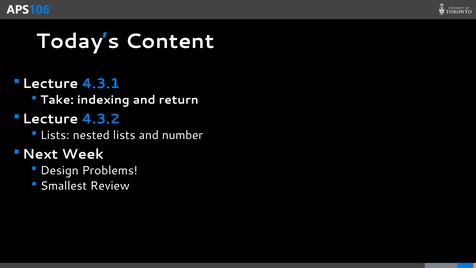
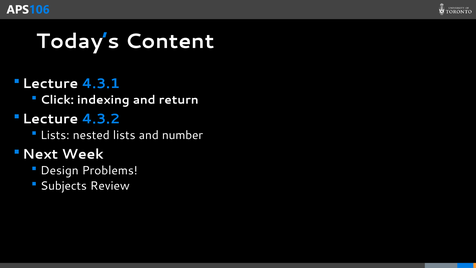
Take: Take -> Click
Smallest: Smallest -> Subjects
